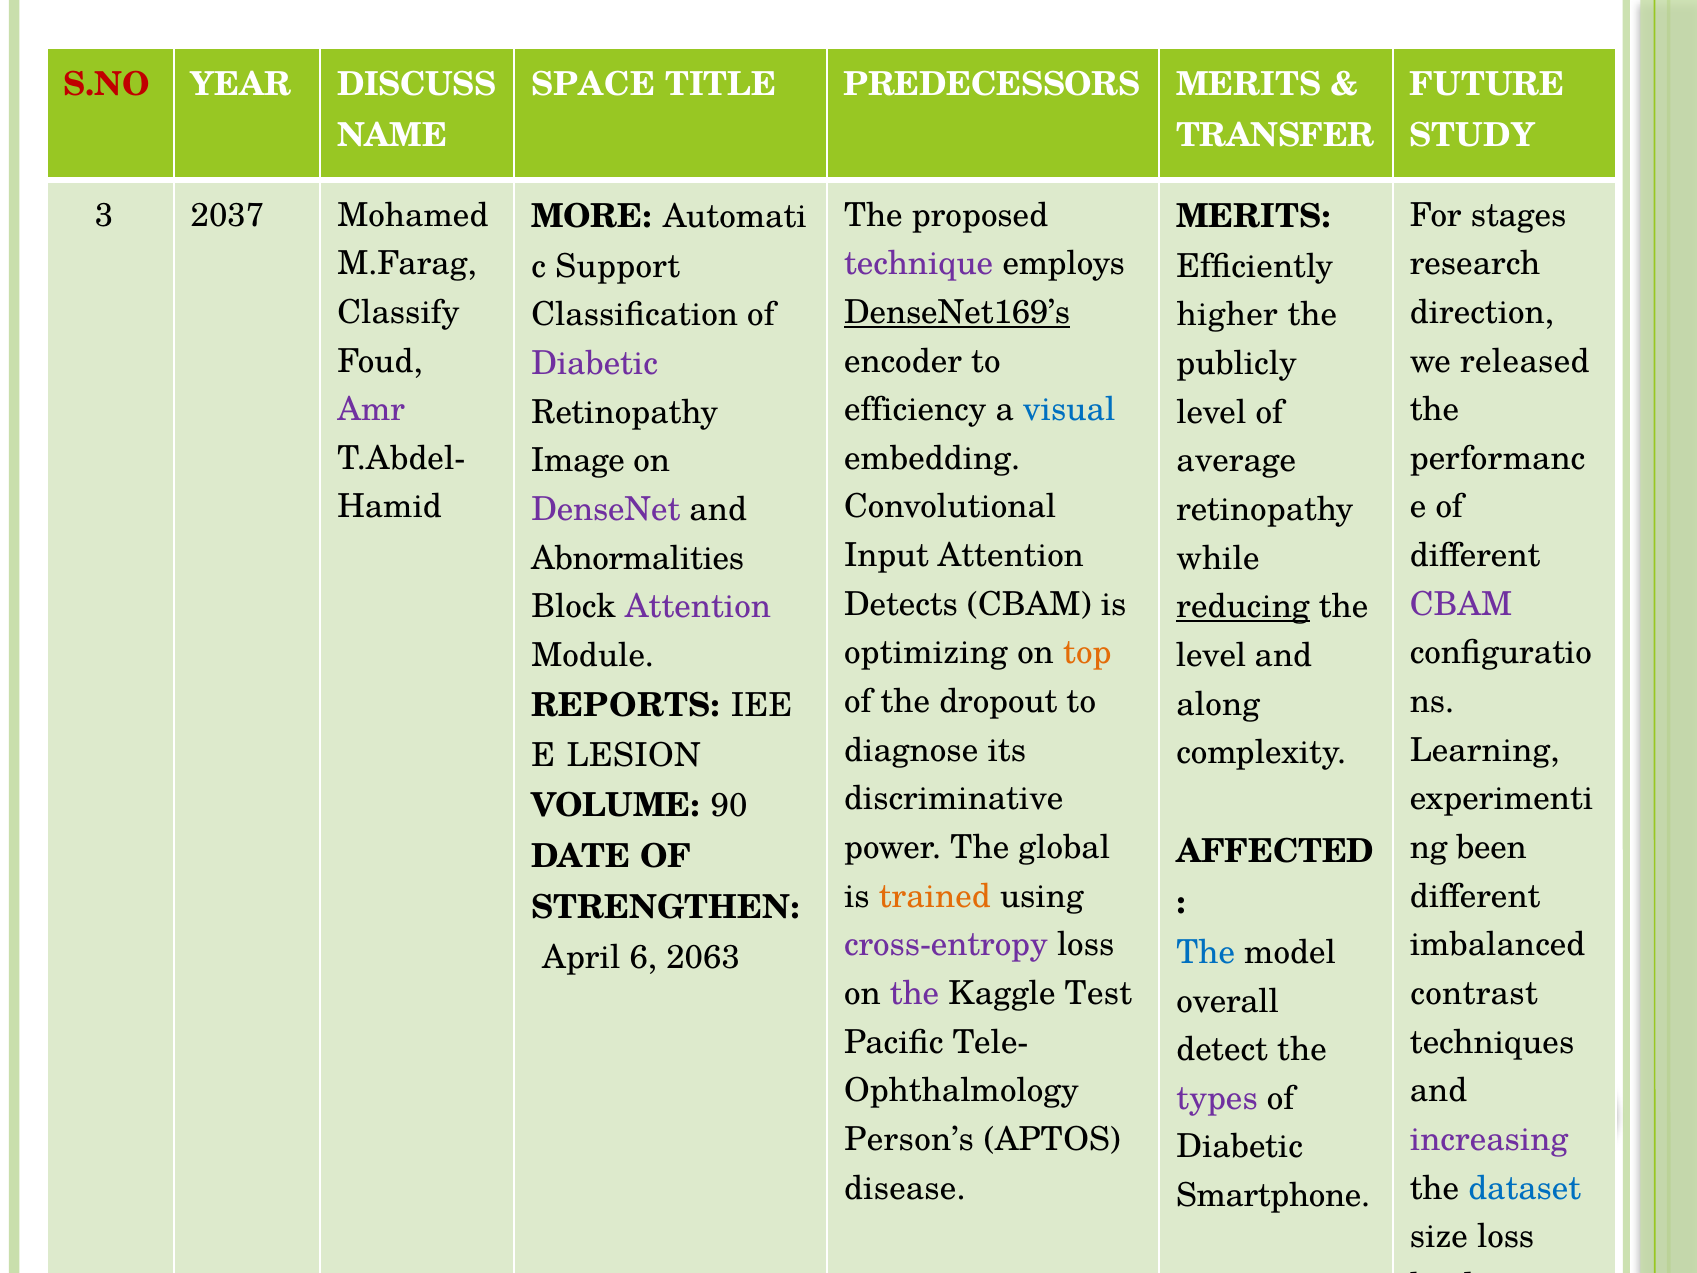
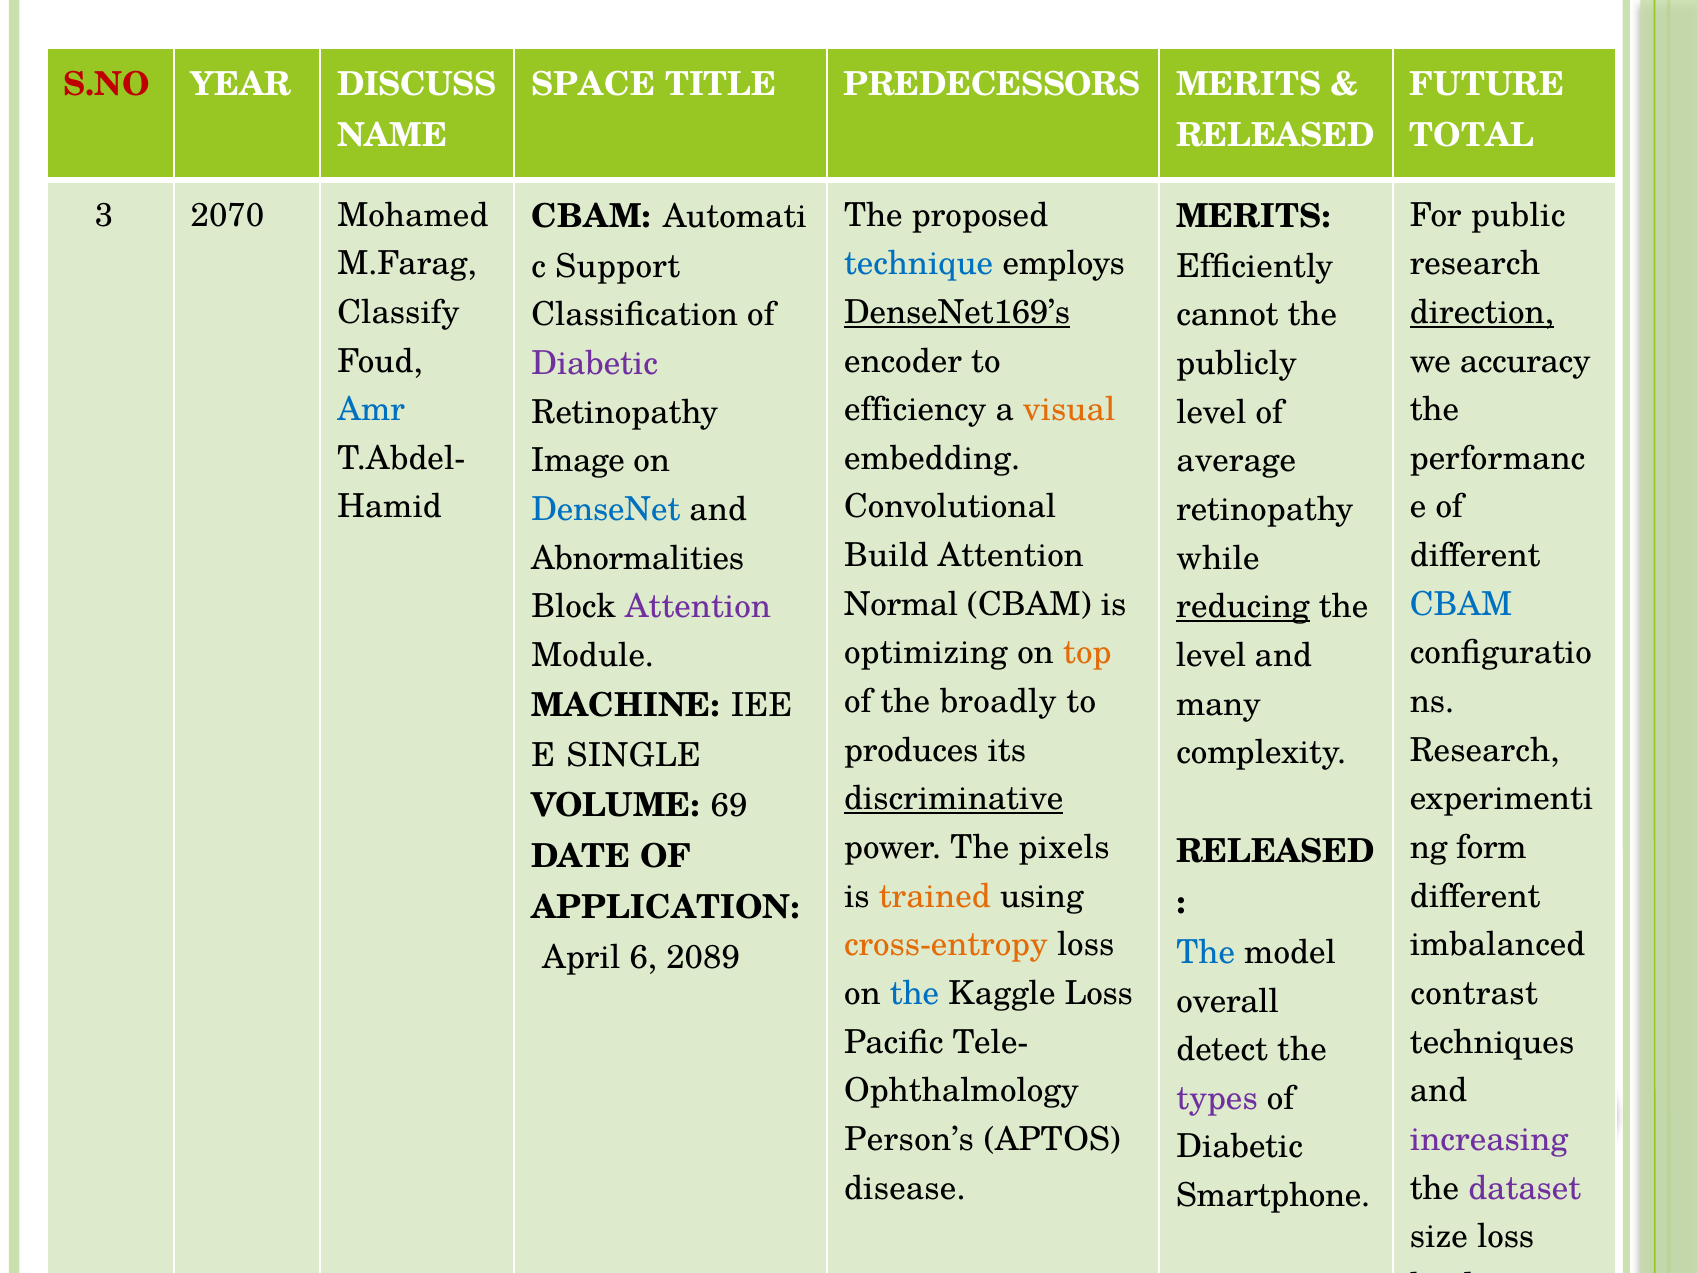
TRANSFER at (1275, 136): TRANSFER -> RELEASED
STUDY: STUDY -> TOTAL
2037: 2037 -> 2070
stages: stages -> public
MORE at (592, 216): MORE -> CBAM
technique colour: purple -> blue
direction underline: none -> present
higher: higher -> cannot
released: released -> accuracy
Amr colour: purple -> blue
visual colour: blue -> orange
DenseNet colour: purple -> blue
Input: Input -> Build
Detects: Detects -> Normal
CBAM at (1461, 604) colour: purple -> blue
dropout: dropout -> broadly
along: along -> many
REPORTS: REPORTS -> MACHINE
diagnose: diagnose -> produces
Learning at (1485, 750): Learning -> Research
LESION: LESION -> SINGLE
discriminative underline: none -> present
90: 90 -> 69
global: global -> pixels
been: been -> form
AFFECTED at (1275, 851): AFFECTED -> RELEASED
STRENGTHEN: STRENGTHEN -> APPLICATION
cross-entropy colour: purple -> orange
2063: 2063 -> 2089
the at (915, 993) colour: purple -> blue
Kaggle Test: Test -> Loss
dataset colour: blue -> purple
